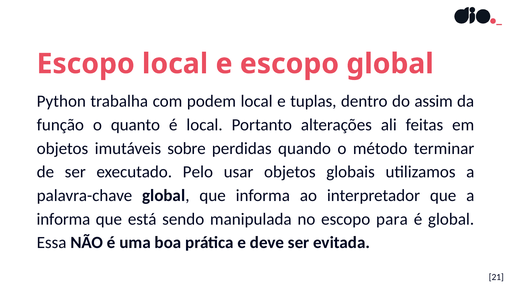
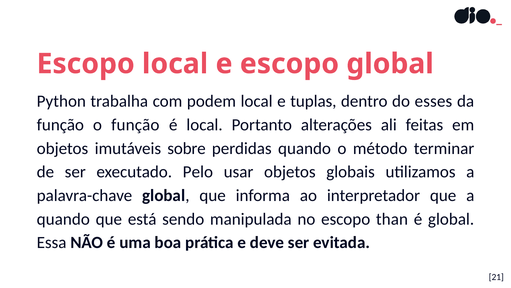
assim: assim -> esses
o quanto: quanto -> função
informa at (63, 219): informa -> quando
para: para -> than
